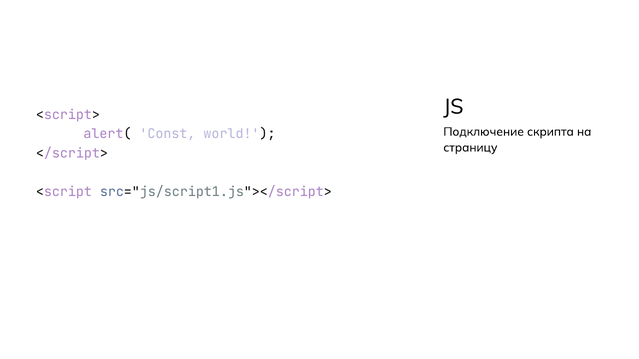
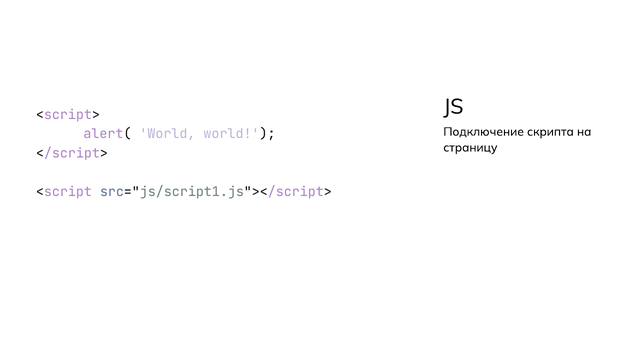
alert( Const: Const -> World
